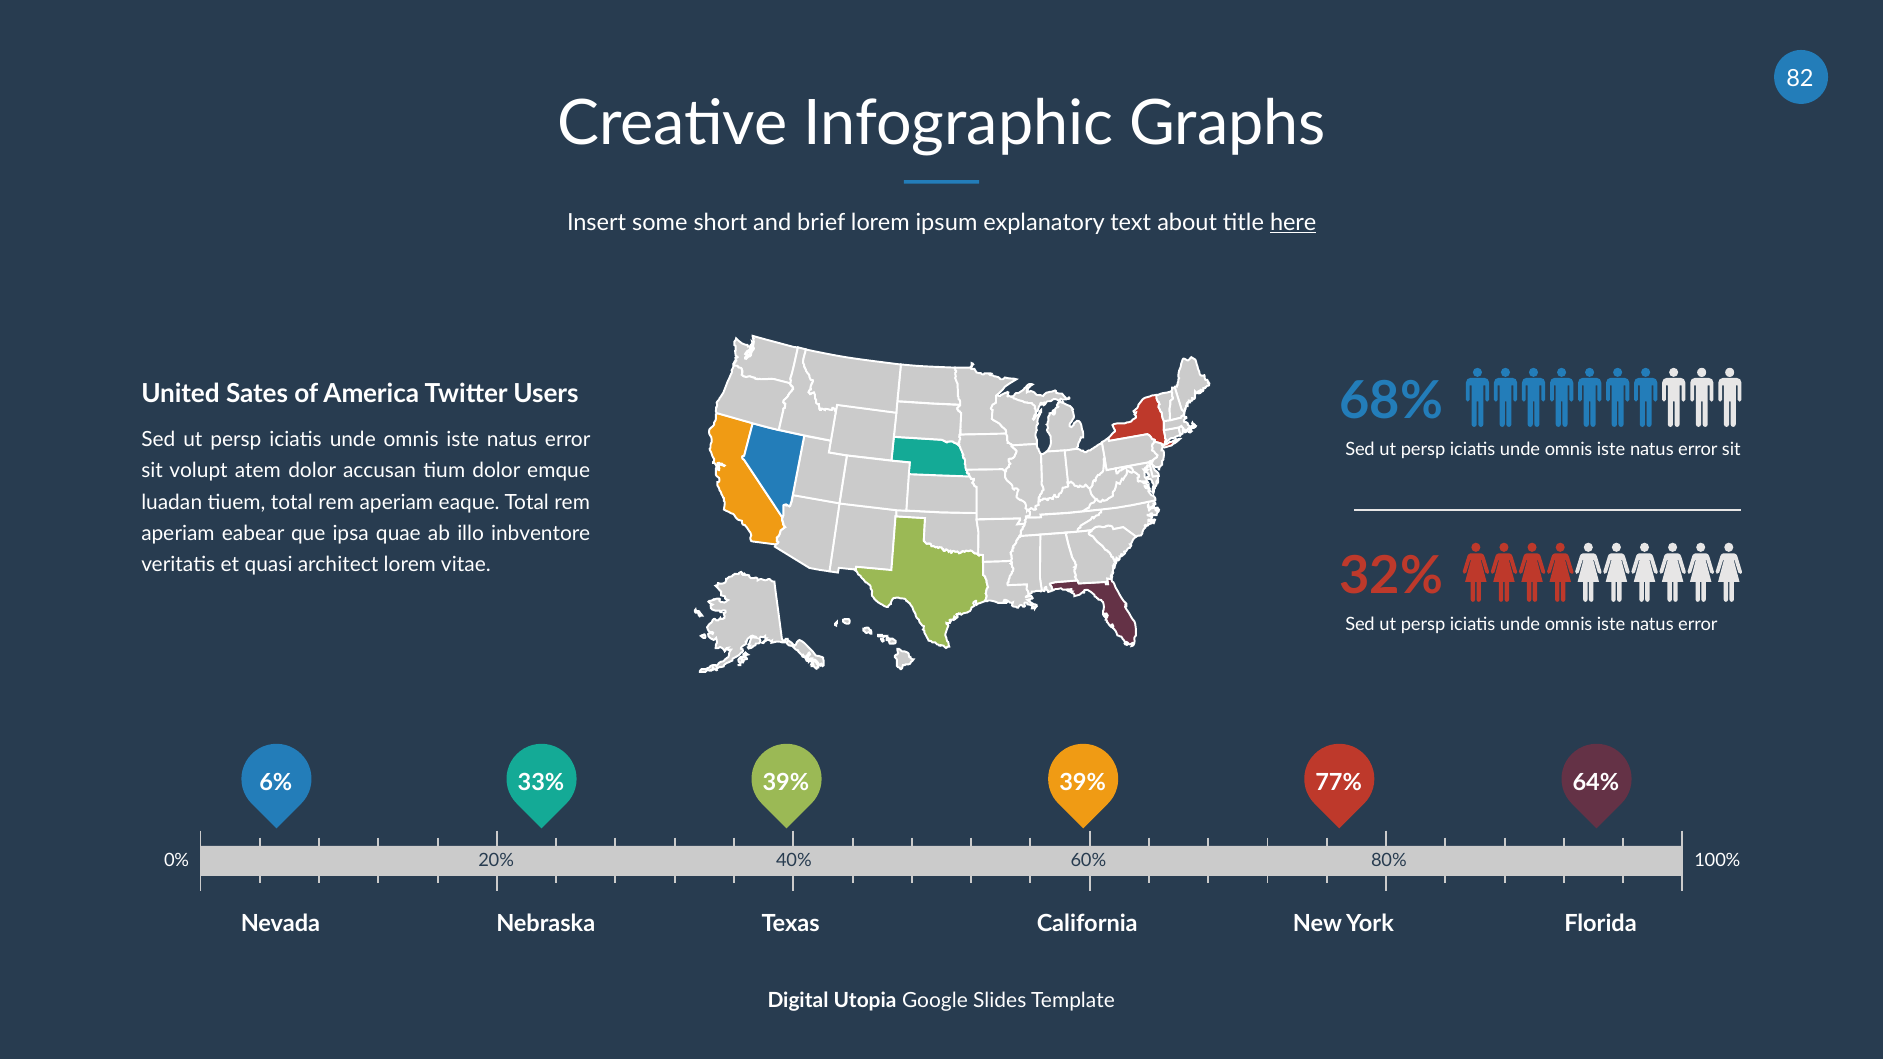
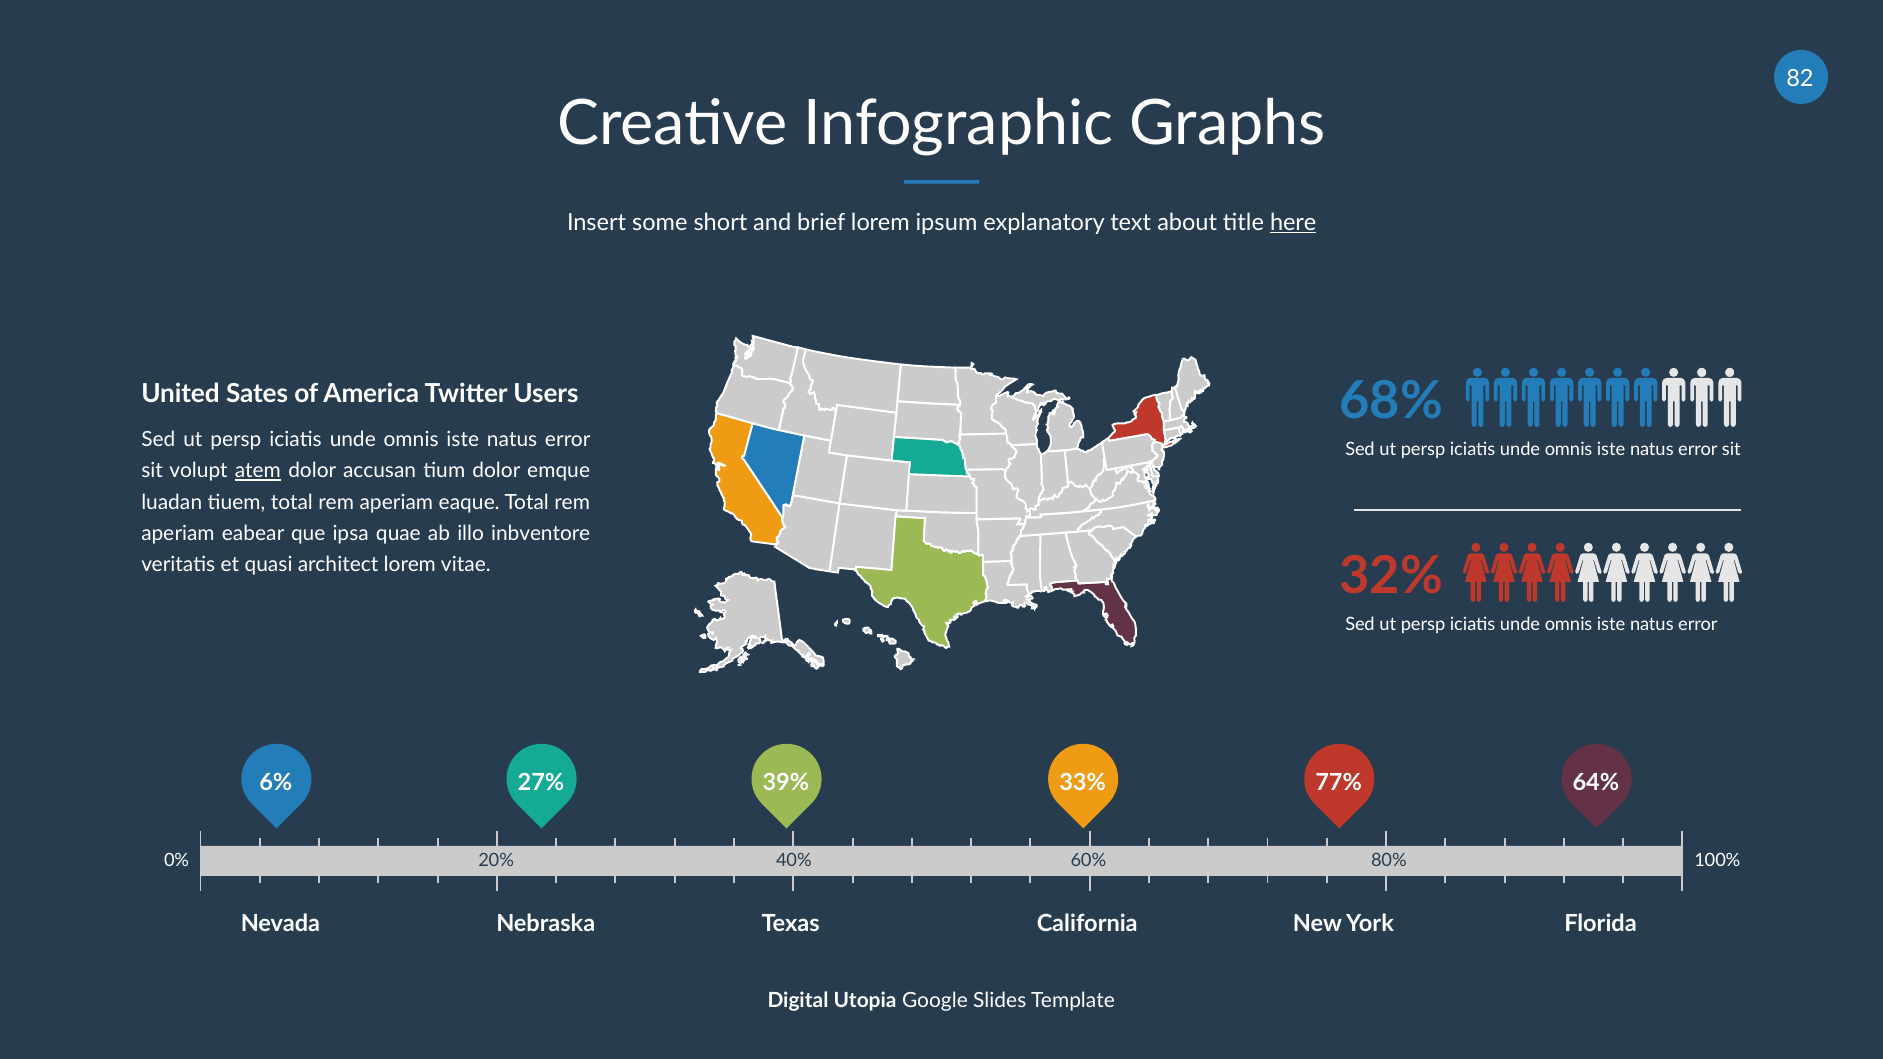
atem underline: none -> present
33%: 33% -> 27%
39% at (1083, 783): 39% -> 33%
